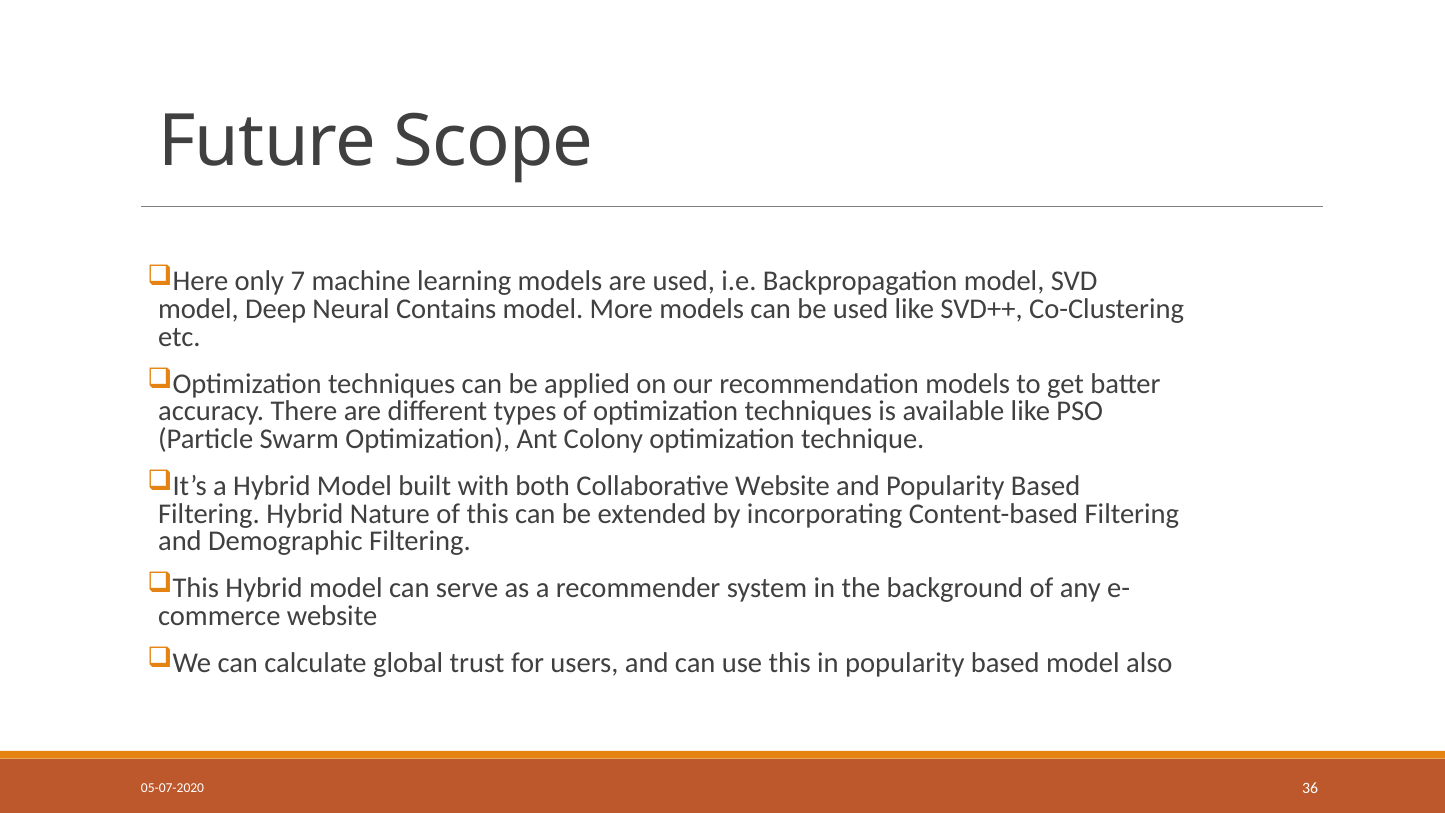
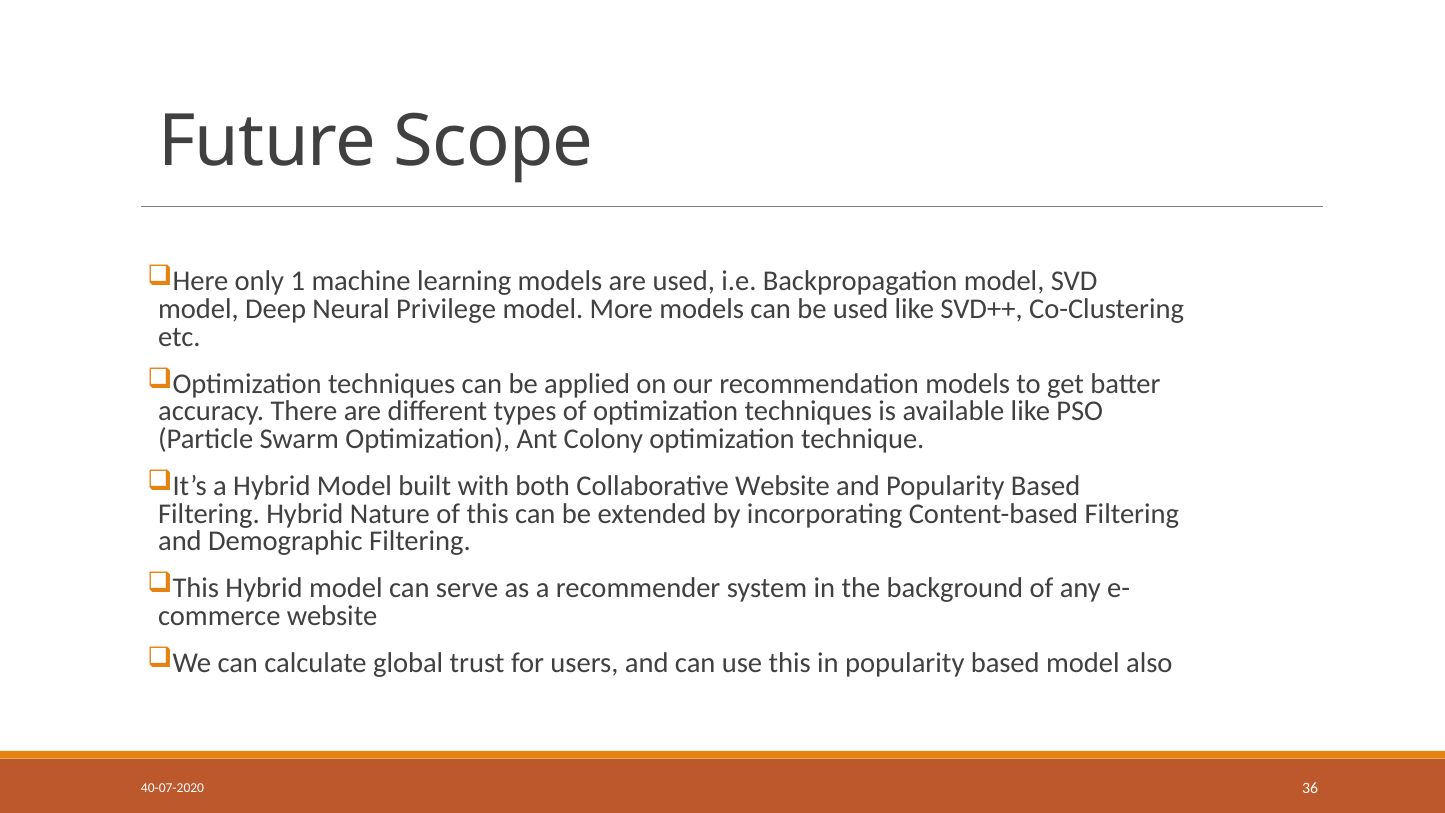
7: 7 -> 1
Contains: Contains -> Privilege
05-07-2020: 05-07-2020 -> 40-07-2020
